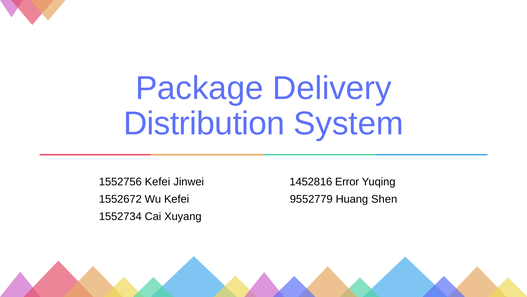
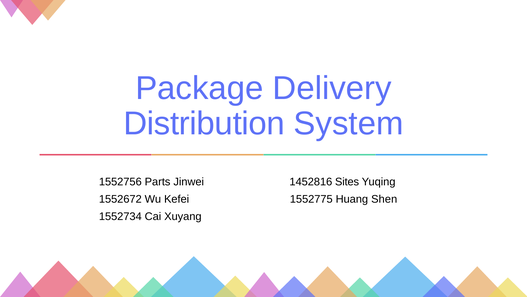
1552756 Kefei: Kefei -> Parts
Error: Error -> Sites
9552779: 9552779 -> 1552775
